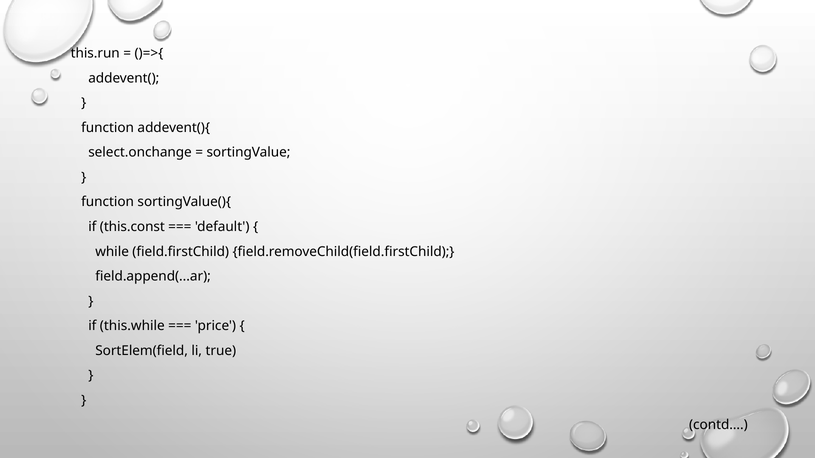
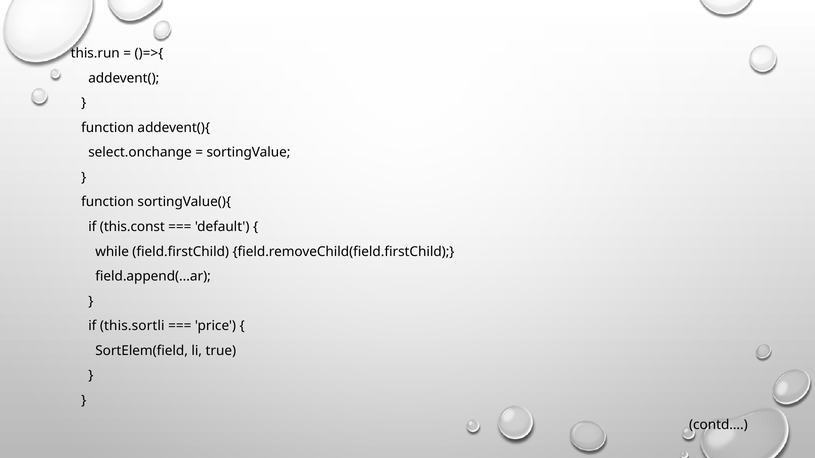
this.while: this.while -> this.sortli
